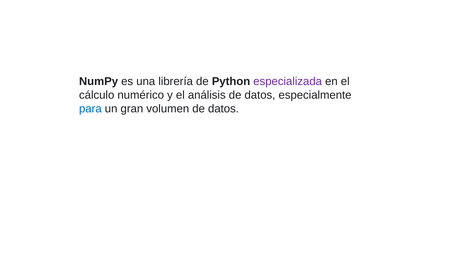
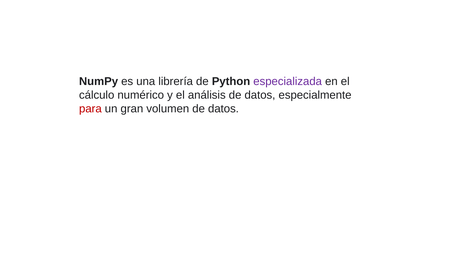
para colour: blue -> red
